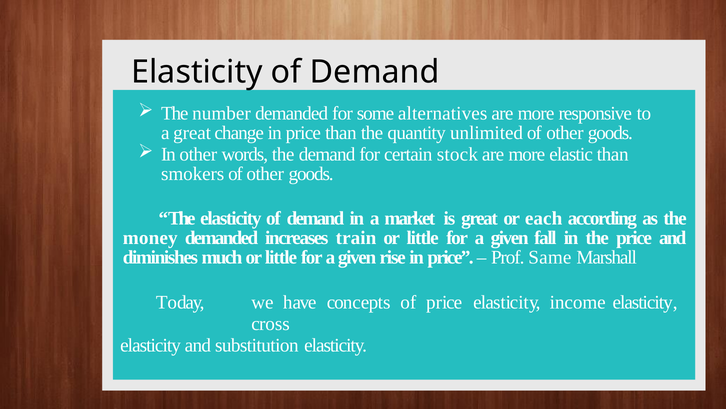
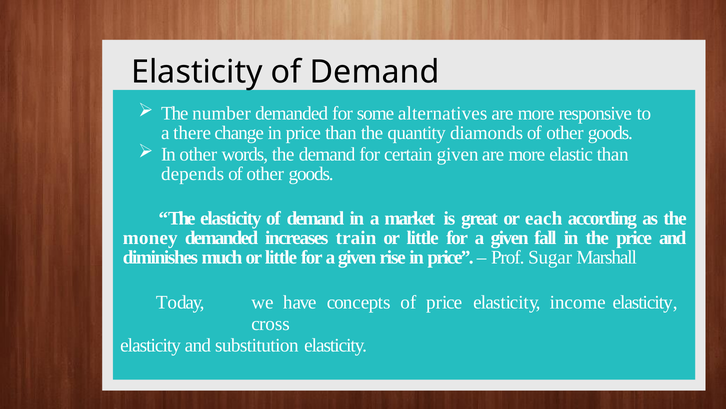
a great: great -> there
unlimited: unlimited -> diamonds
certain stock: stock -> given
smokers: smokers -> depends
Same: Same -> Sugar
